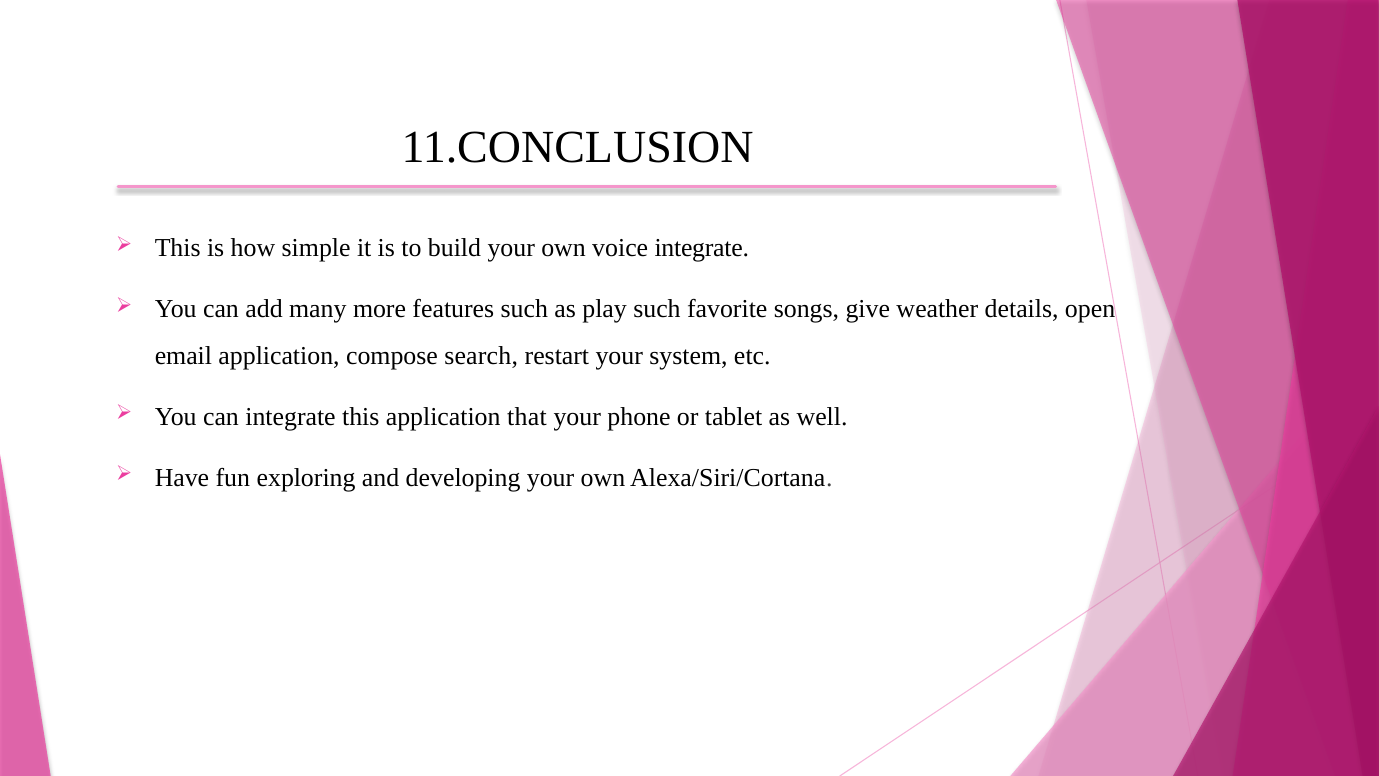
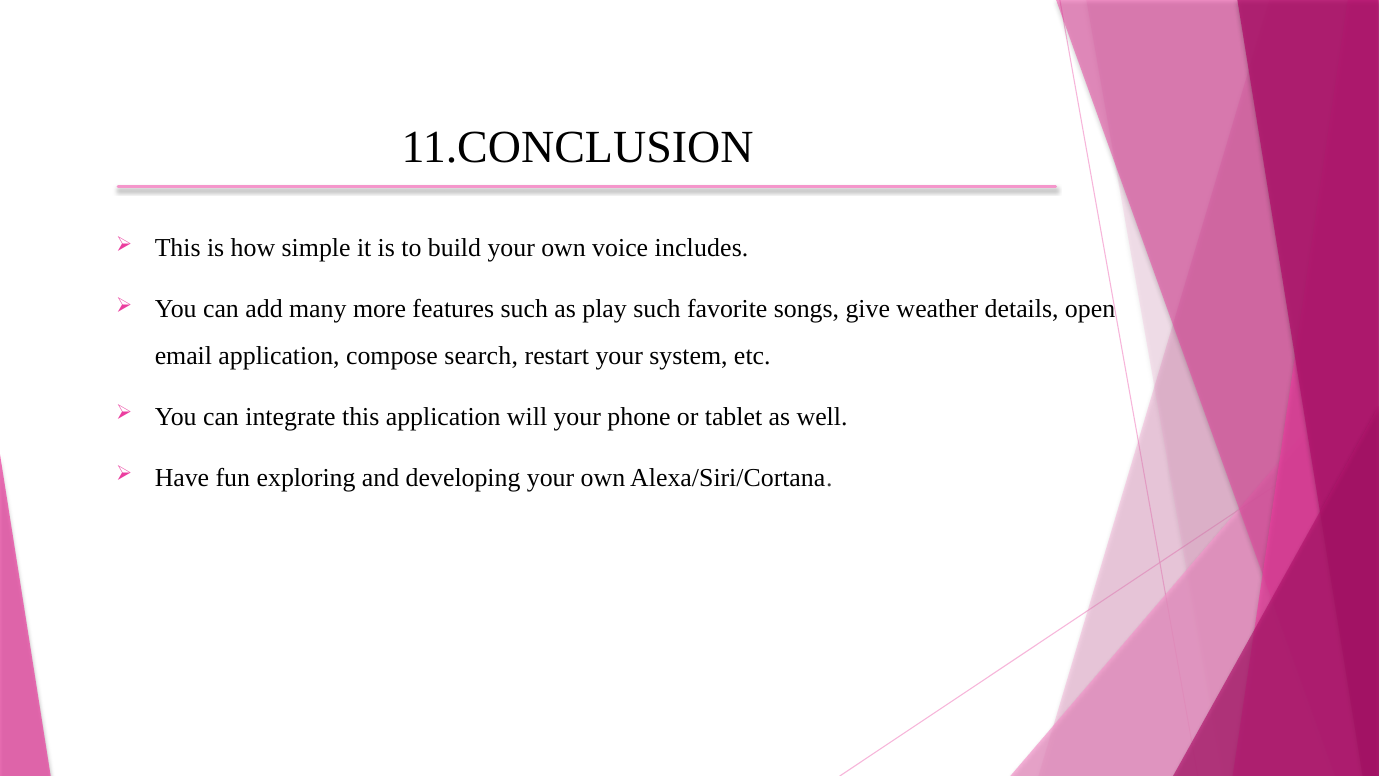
voice integrate: integrate -> includes
that: that -> will
